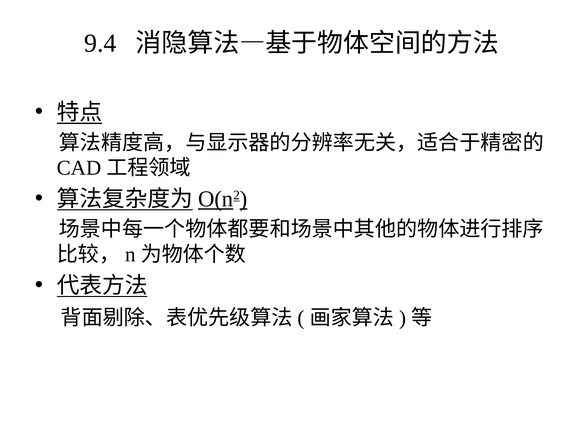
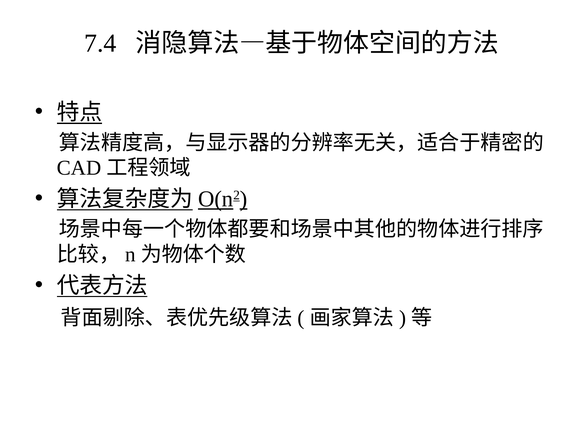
9.4: 9.4 -> 7.4
